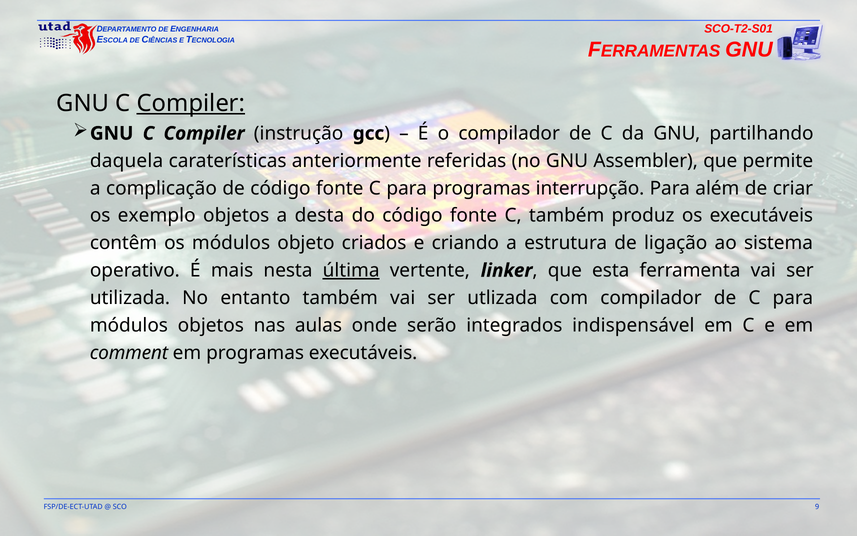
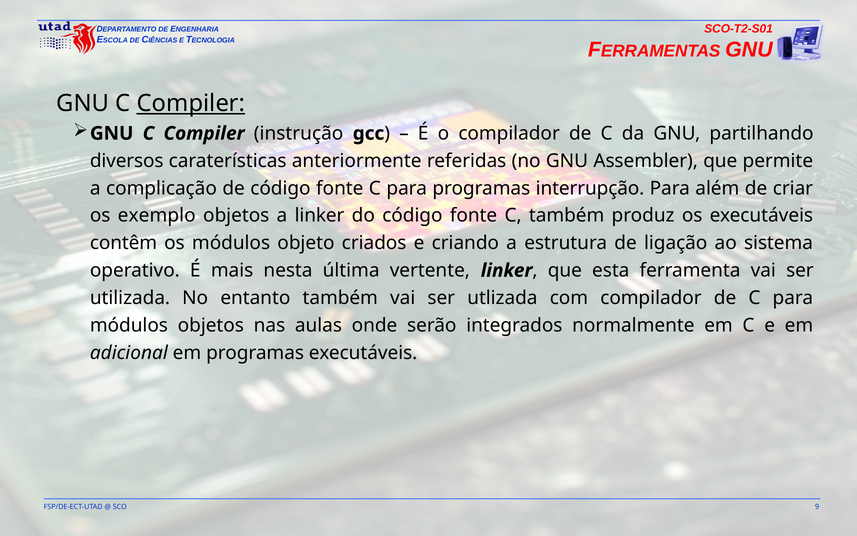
daquela: daquela -> diversos
a desta: desta -> linker
última underline: present -> none
indispensável: indispensável -> normalmente
comment: comment -> adicional
